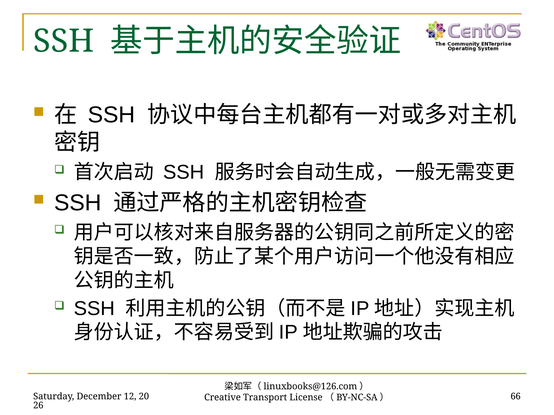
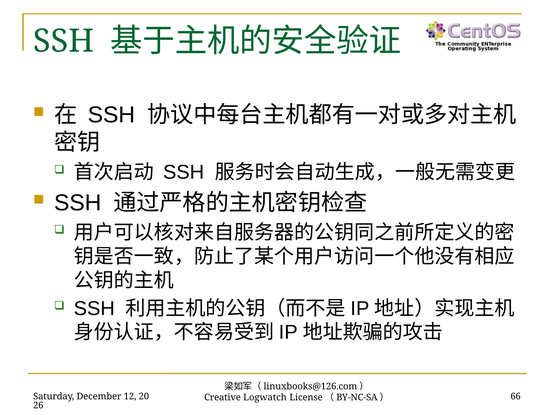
Transport: Transport -> Logwatch
